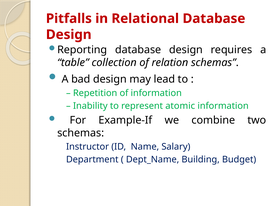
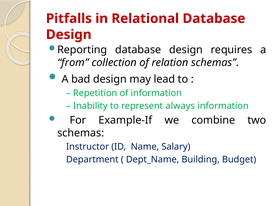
table: table -> from
atomic: atomic -> always
